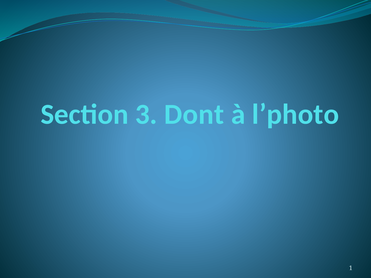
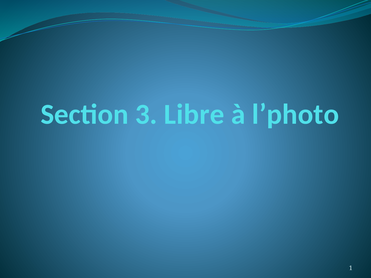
Dont: Dont -> Libre
